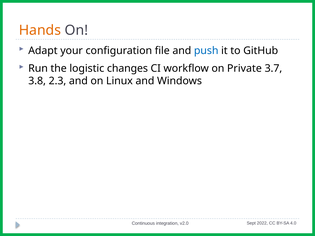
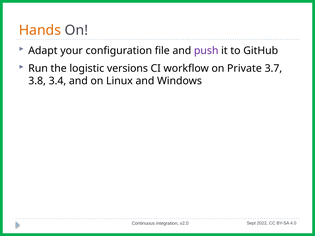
push colour: blue -> purple
changes: changes -> versions
2.3: 2.3 -> 3.4
